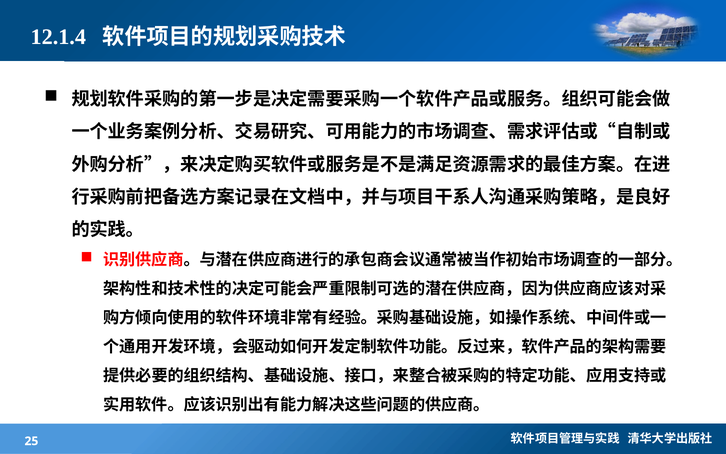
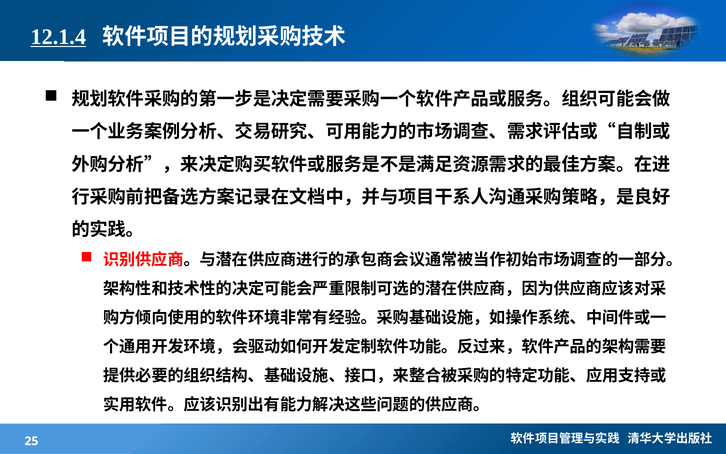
12.1.4 underline: none -> present
